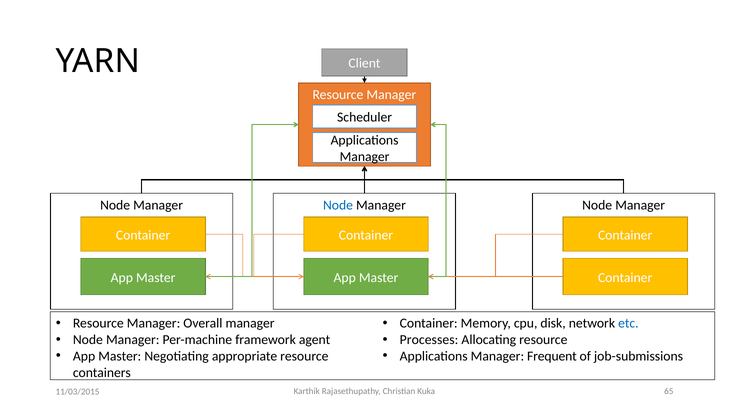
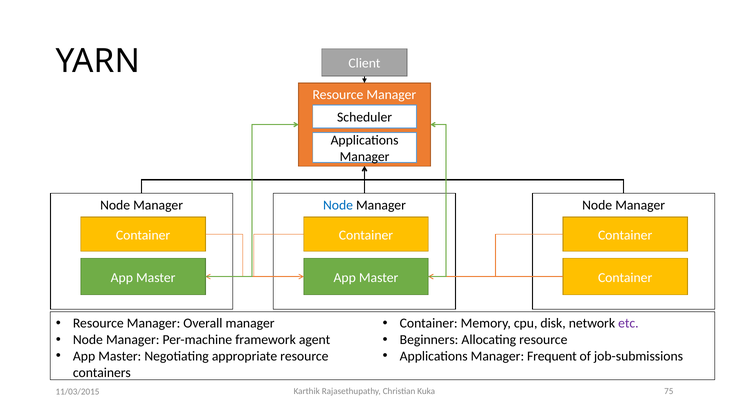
etc colour: blue -> purple
Processes: Processes -> Beginners
65: 65 -> 75
